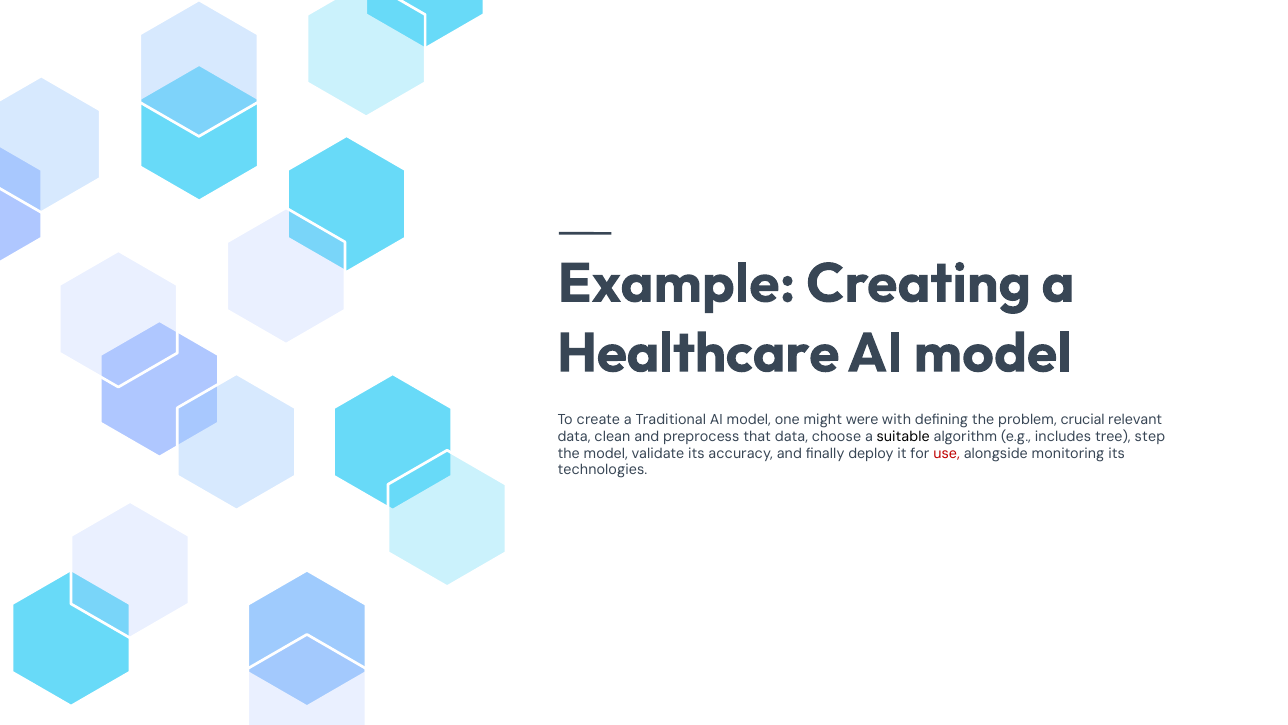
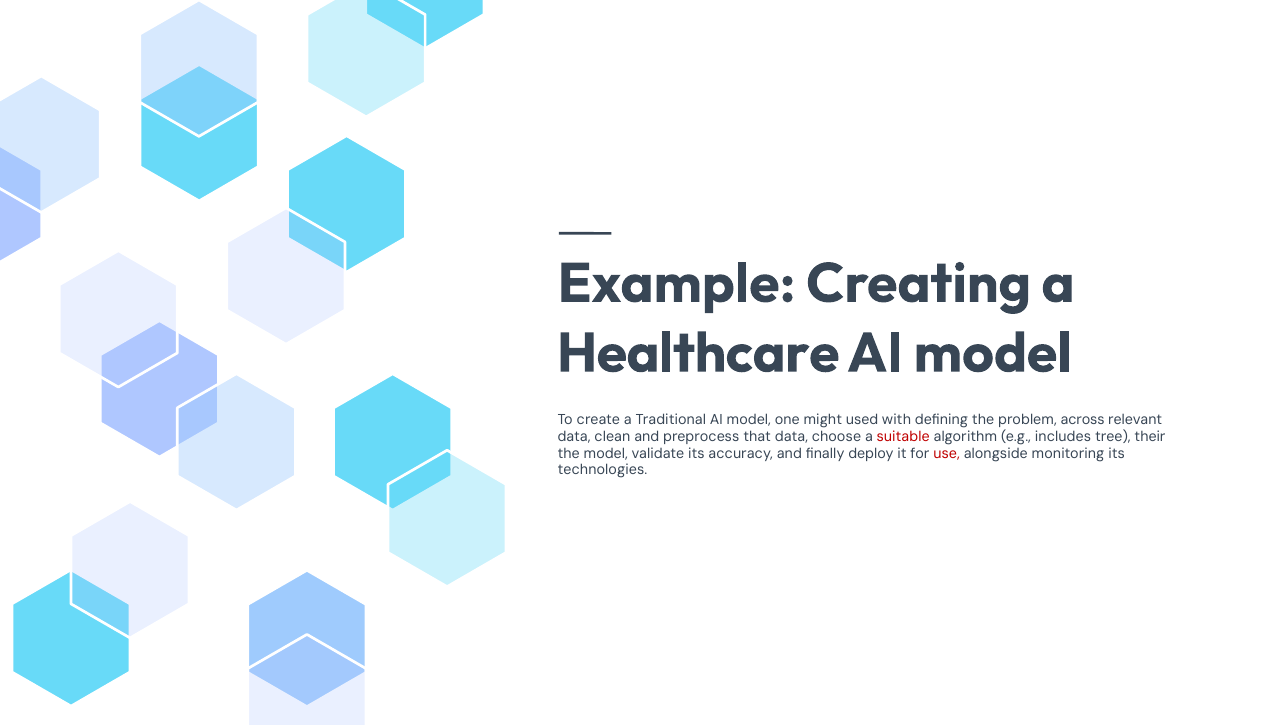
were: were -> used
crucial: crucial -> across
suitable colour: black -> red
step: step -> their
